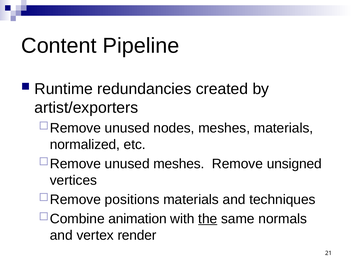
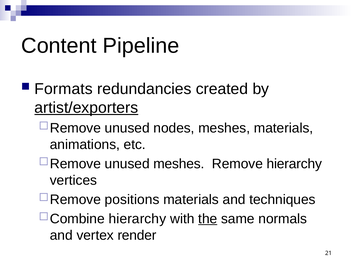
Runtime: Runtime -> Formats
artist/exporters underline: none -> present
normalized: normalized -> animations
Remove unsigned: unsigned -> hierarchy
animation at (137, 219): animation -> hierarchy
